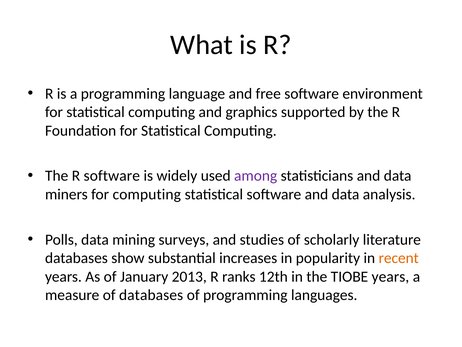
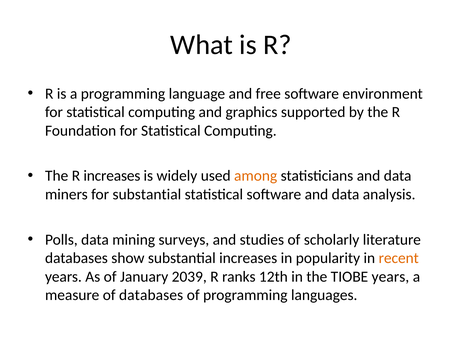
R software: software -> increases
among colour: purple -> orange
for computing: computing -> substantial
2013: 2013 -> 2039
